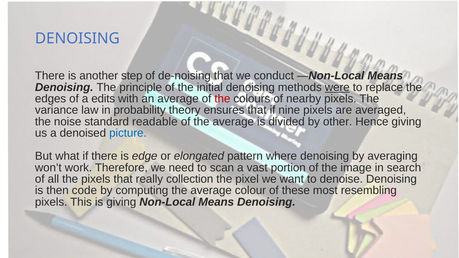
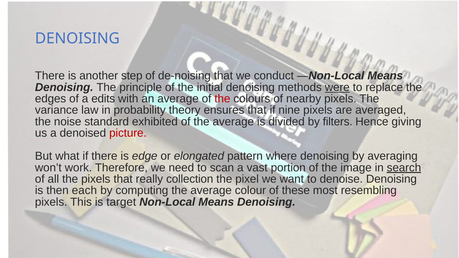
readable: readable -> exhibited
other: other -> filters
picture colour: blue -> red
search underline: none -> present
code: code -> each
is giving: giving -> target
